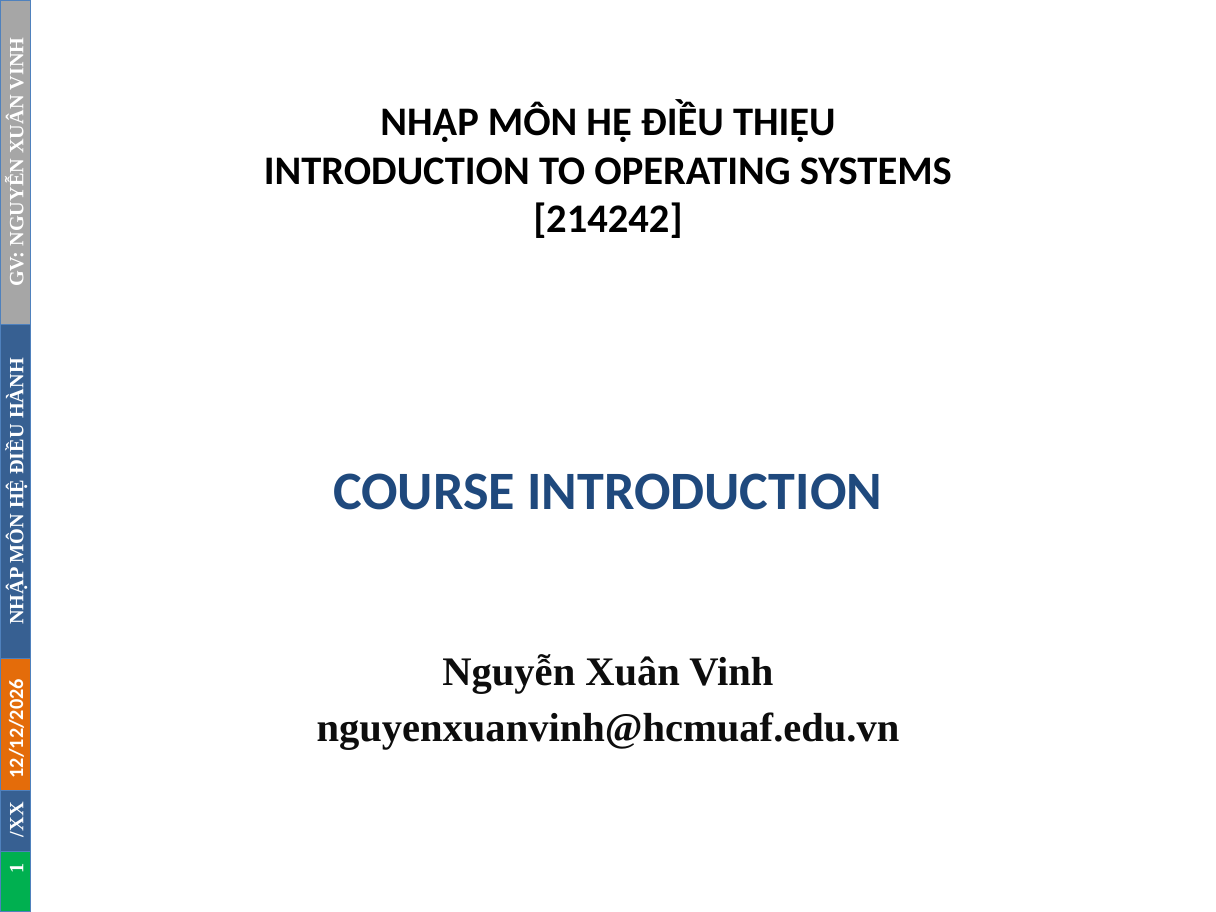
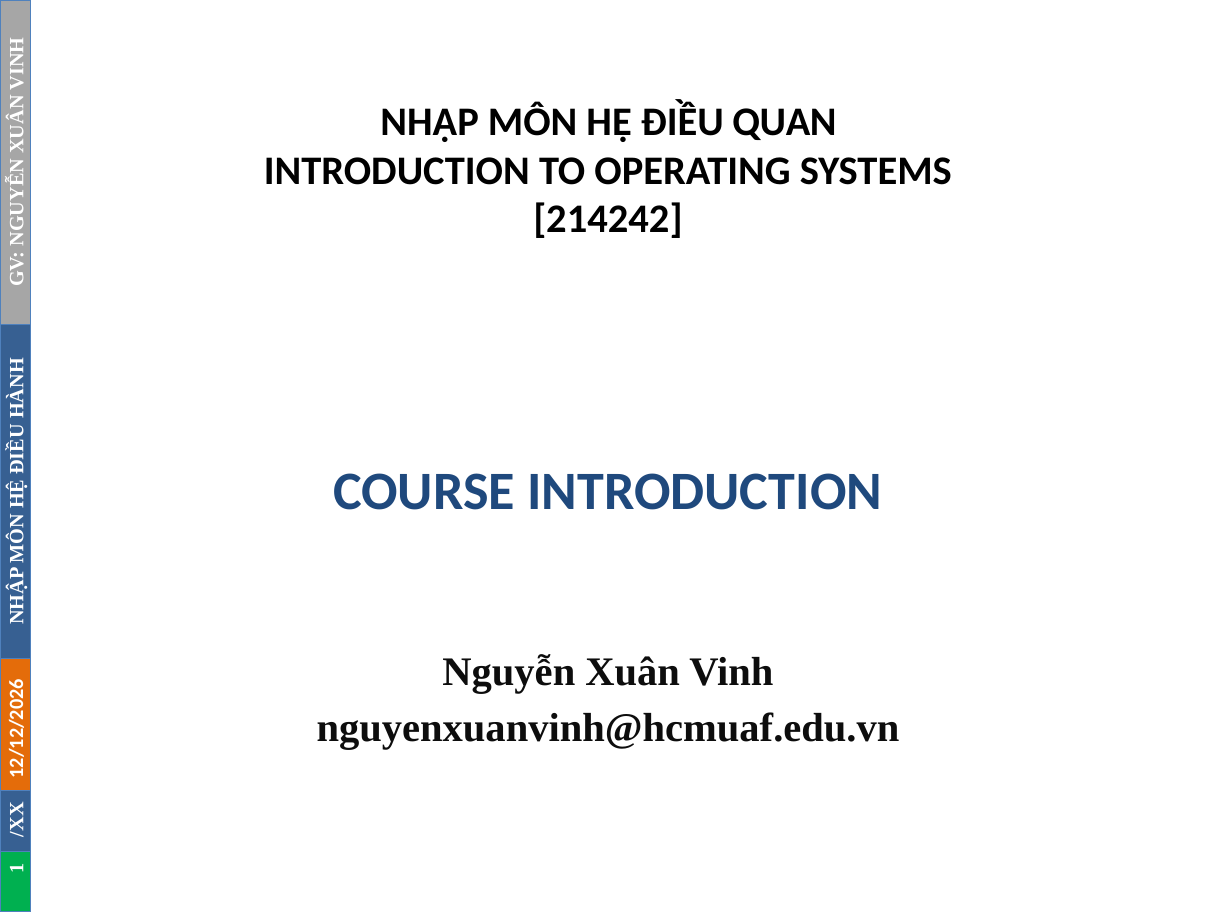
THIỆU: THIỆU -> QUAN
